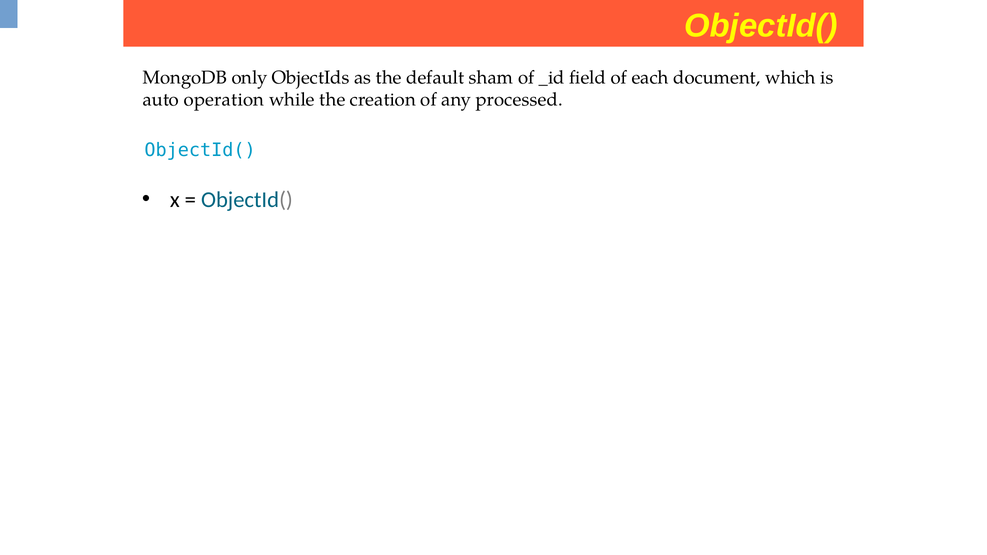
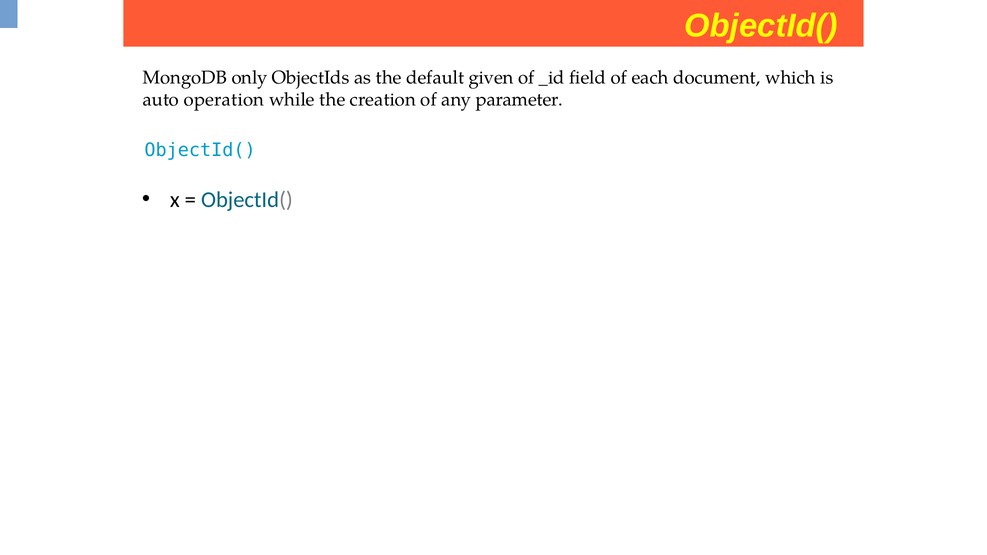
sham: sham -> given
processed: processed -> parameter
